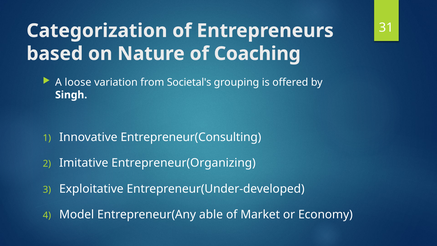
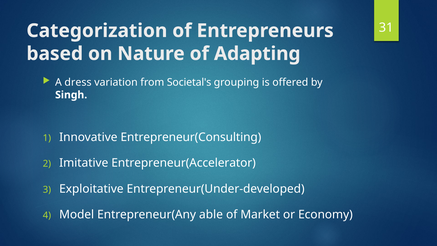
Coaching: Coaching -> Adapting
loose: loose -> dress
Entrepreneur(Organizing: Entrepreneur(Organizing -> Entrepreneur(Accelerator
